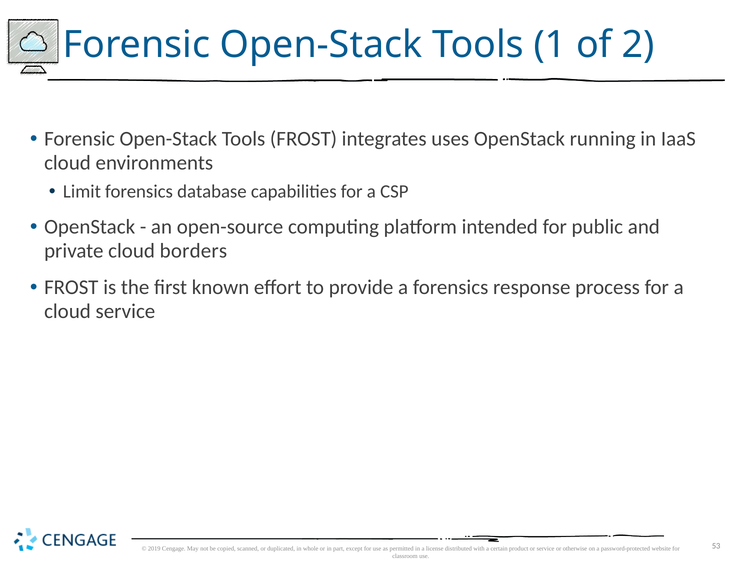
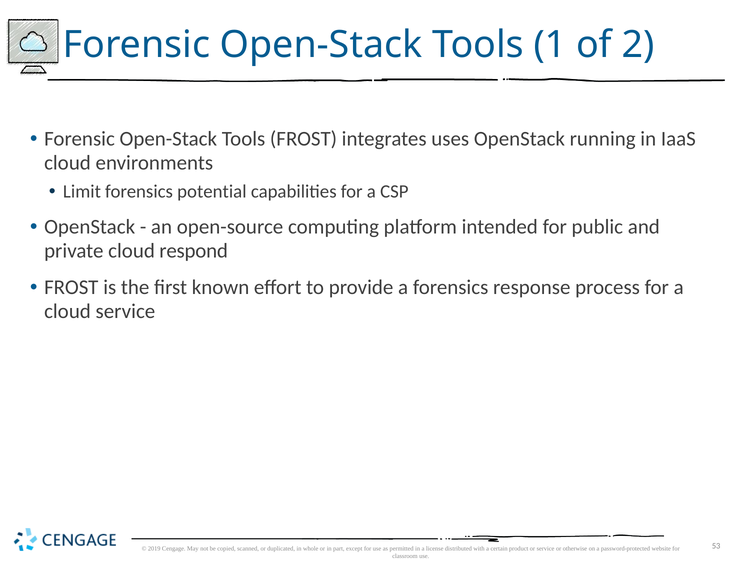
database: database -> potential
borders: borders -> respond
